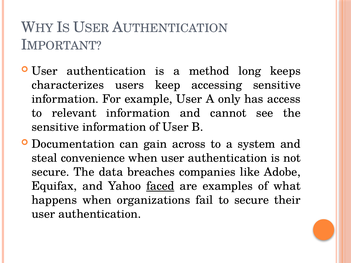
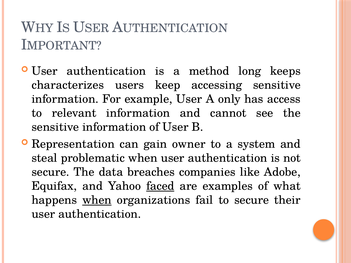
Documentation: Documentation -> Representation
across: across -> owner
convenience: convenience -> problematic
when at (97, 200) underline: none -> present
